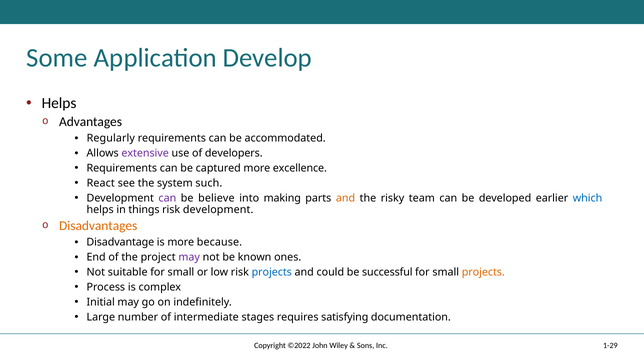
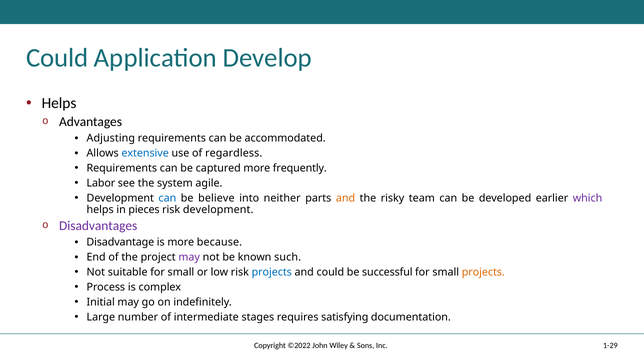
Some at (57, 58): Some -> Could
Regularly: Regularly -> Adjusting
extensive colour: purple -> blue
developers: developers -> regardless
excellence: excellence -> frequently
React: React -> Labor
such: such -> agile
can at (167, 198) colour: purple -> blue
making: making -> neither
which colour: blue -> purple
things: things -> pieces
Disadvantages colour: orange -> purple
ones: ones -> such
